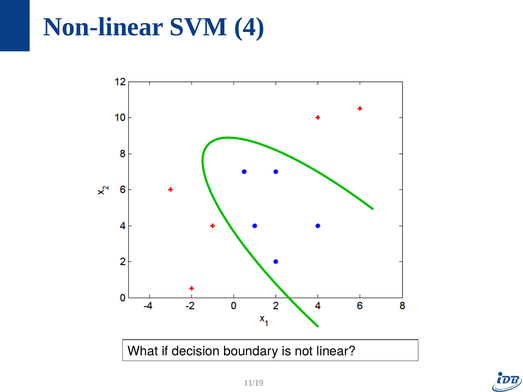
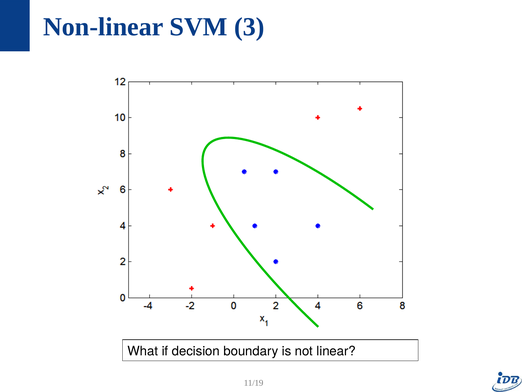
4: 4 -> 3
